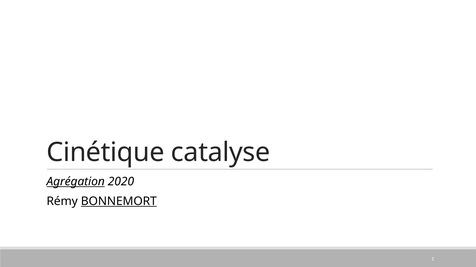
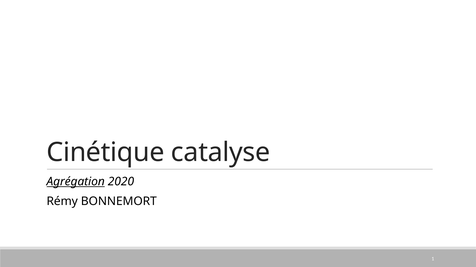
BONNEMORT underline: present -> none
